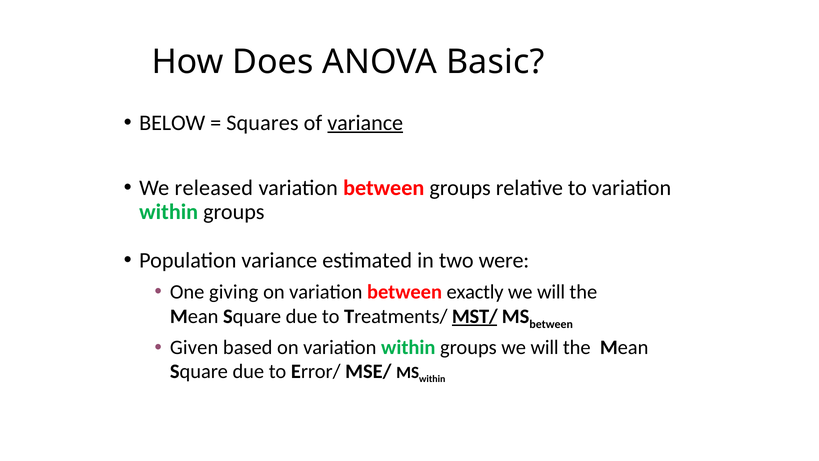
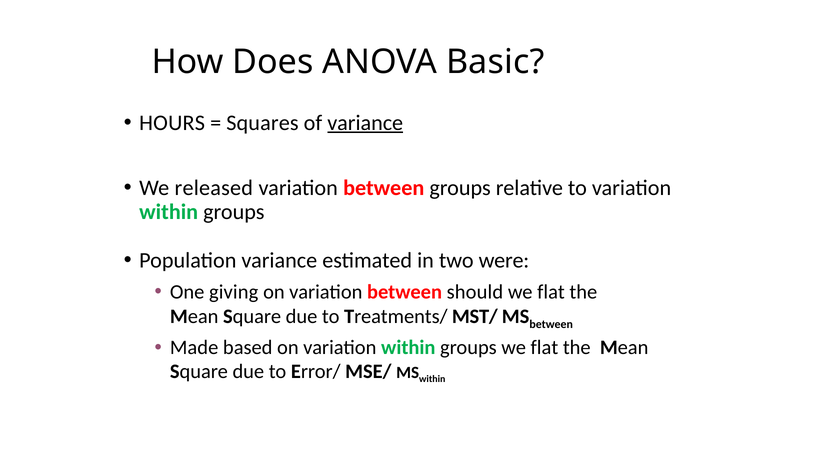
BELOW: BELOW -> HOURS
exactly: exactly -> should
will at (551, 292): will -> flat
MST/ underline: present -> none
Given: Given -> Made
groups we will: will -> flat
